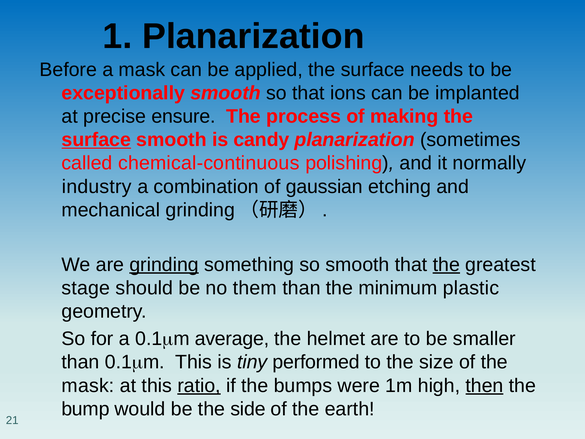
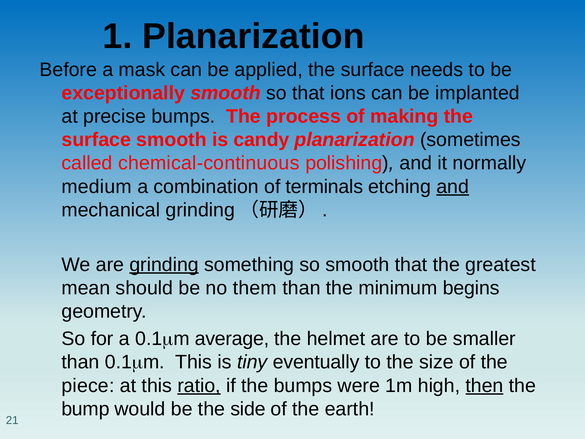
precise ensure: ensure -> bumps
surface at (96, 140) underline: present -> none
industry: industry -> medium
gaussian: gaussian -> terminals
and at (453, 187) underline: none -> present
the at (446, 265) underline: present -> none
stage: stage -> mean
plastic: plastic -> begins
performed: performed -> eventually
mask at (88, 385): mask -> piece
